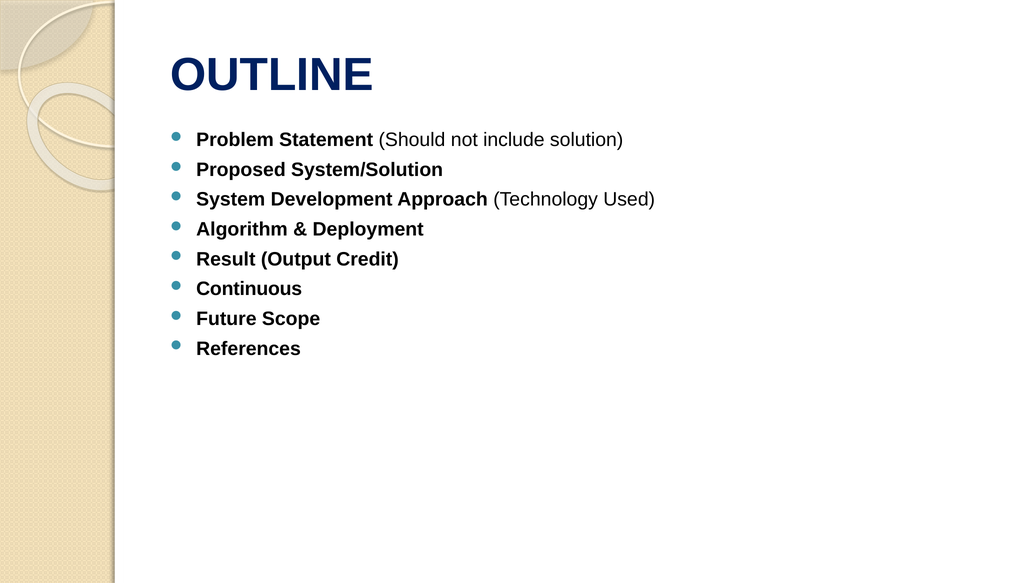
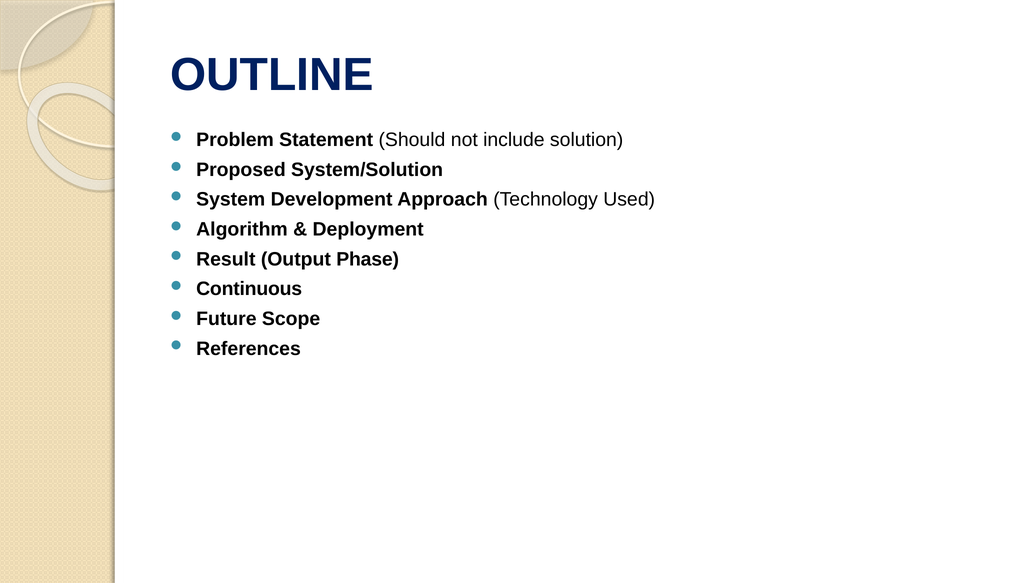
Credit: Credit -> Phase
